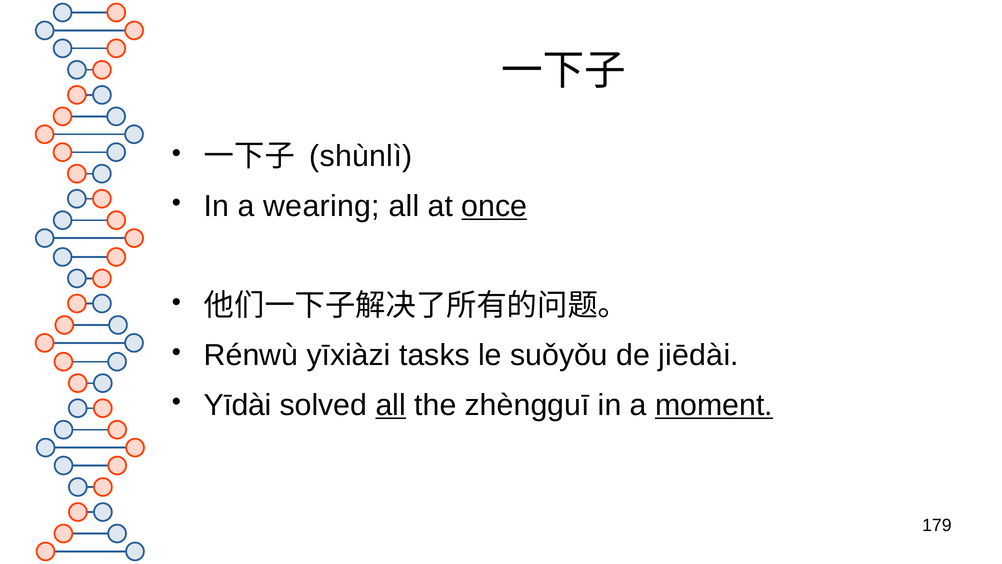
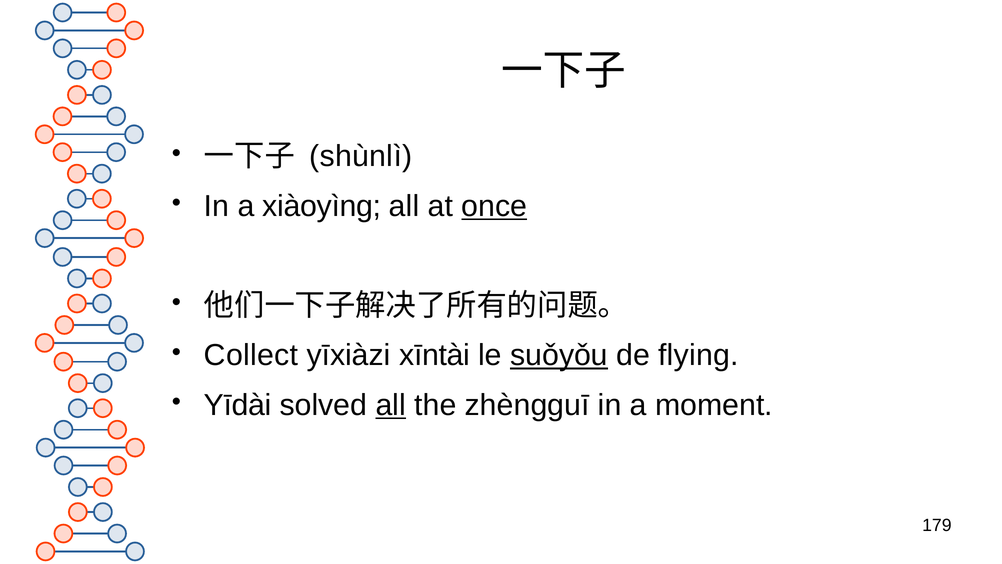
wearing: wearing -> xiàoyìng
Rénwù: Rénwù -> Collect
tasks: tasks -> xīntài
suǒyǒu underline: none -> present
jiēdài: jiēdài -> flying
moment underline: present -> none
